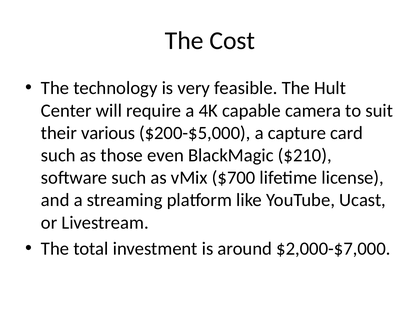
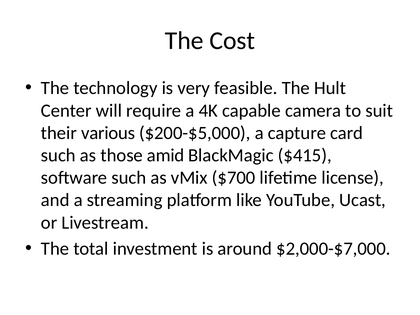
even: even -> amid
$210: $210 -> $415
